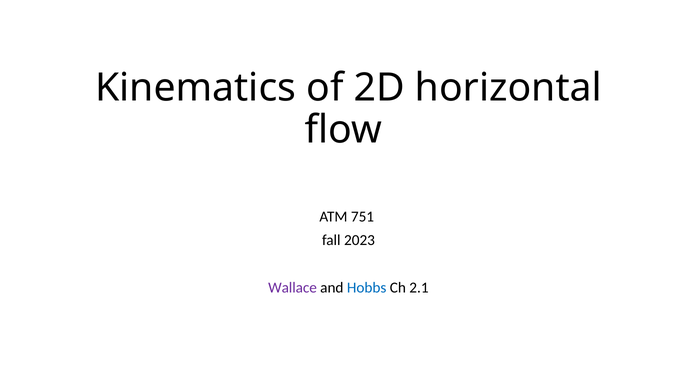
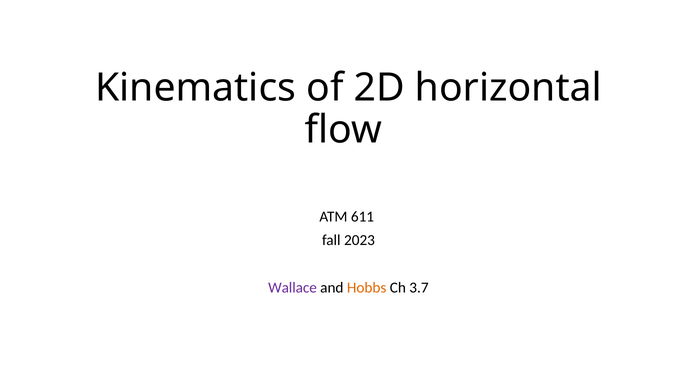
751: 751 -> 611
Hobbs colour: blue -> orange
2.1: 2.1 -> 3.7
